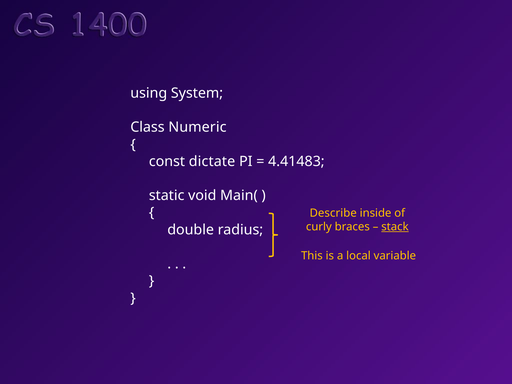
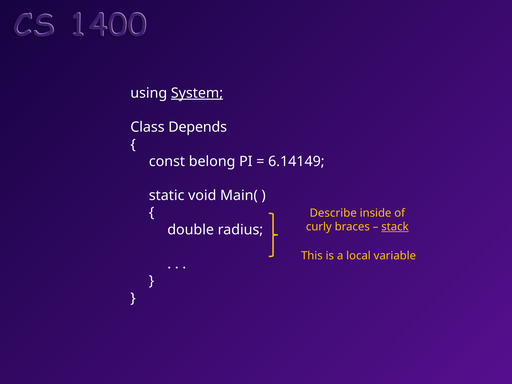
System underline: none -> present
Numeric: Numeric -> Depends
dictate: dictate -> belong
4.41483: 4.41483 -> 6.14149
